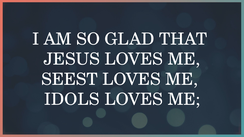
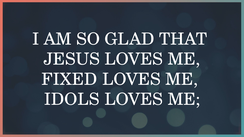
SEEST: SEEST -> FIXED
